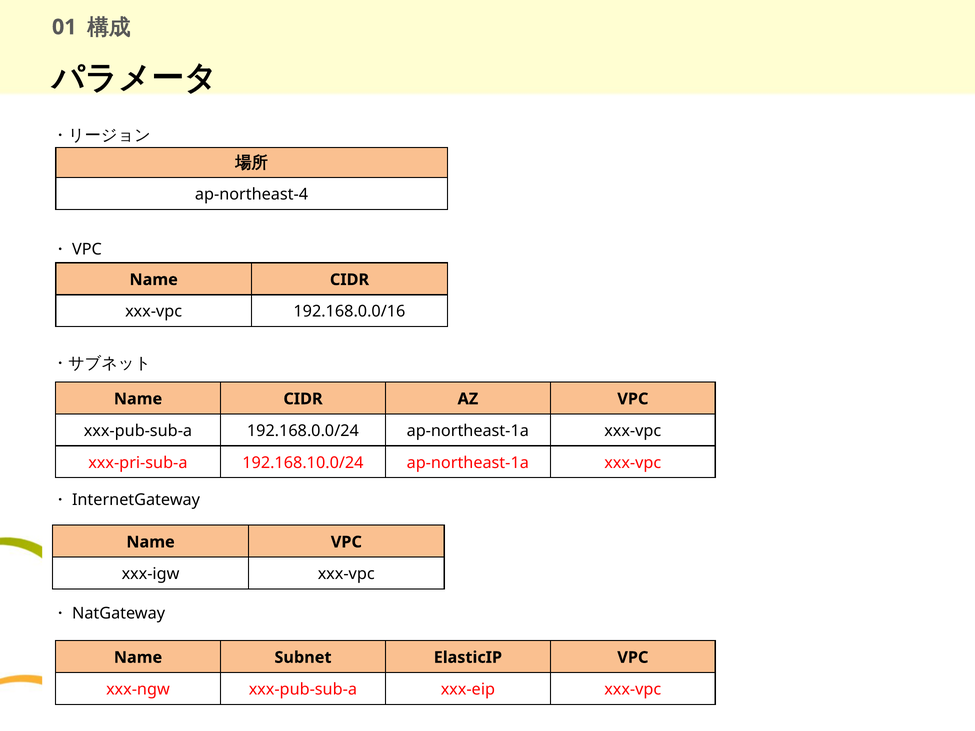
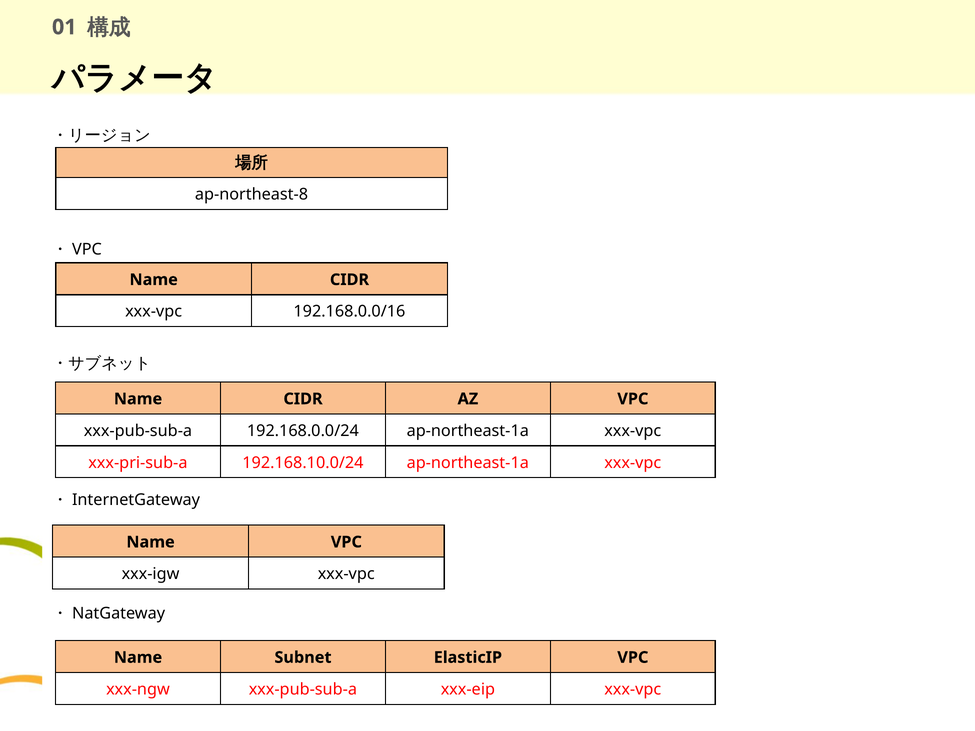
ap-northeast-4: ap-northeast-4 -> ap-northeast-8
